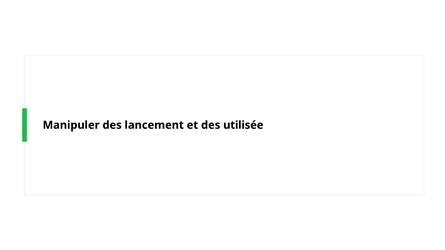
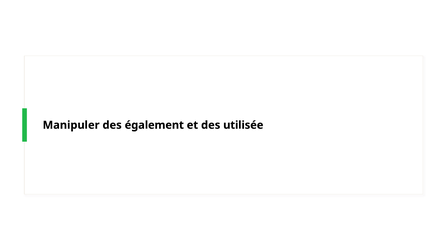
lancement: lancement -> également
